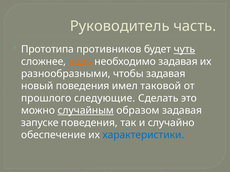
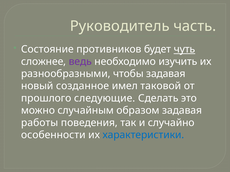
Прототипа: Прототипа -> Состояние
ведь colour: orange -> purple
необходимо задавая: задавая -> изучить
новый поведения: поведения -> созданное
случайным underline: present -> none
запуске: запуске -> работы
обеспечение: обеспечение -> особенности
